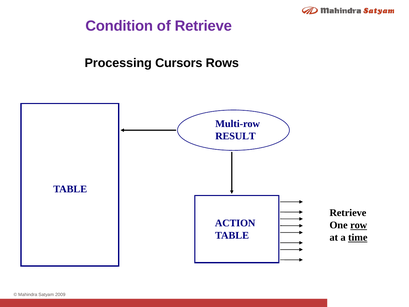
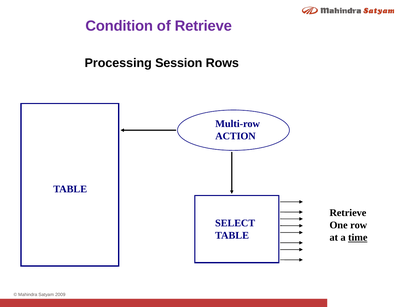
Cursors: Cursors -> Session
RESULT: RESULT -> ACTION
ACTION: ACTION -> SELECT
row underline: present -> none
